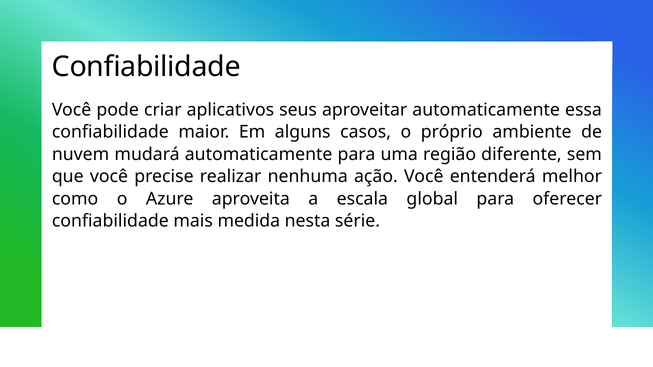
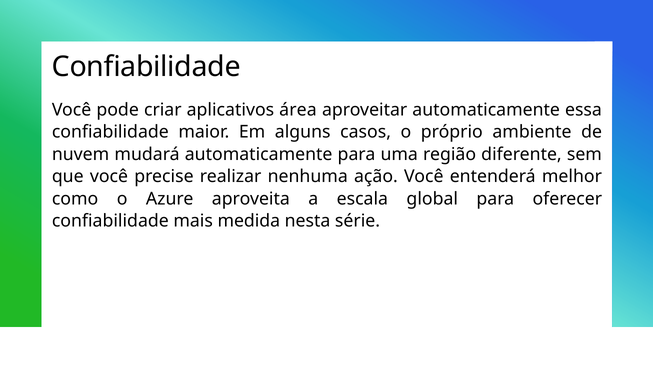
seus: seus -> área
